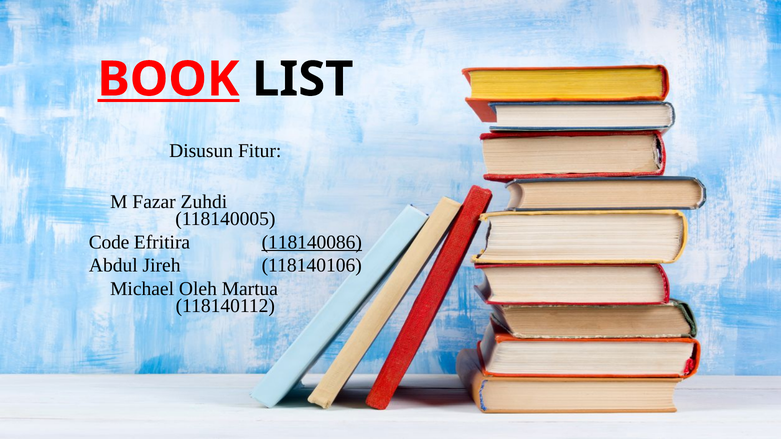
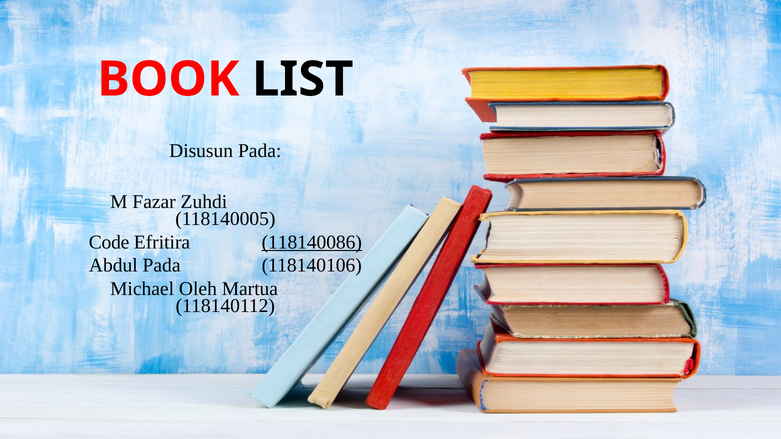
BOOK underline: present -> none
Disusun Fitur: Fitur -> Pada
Abdul Jireh: Jireh -> Pada
